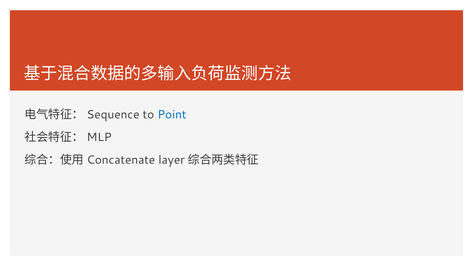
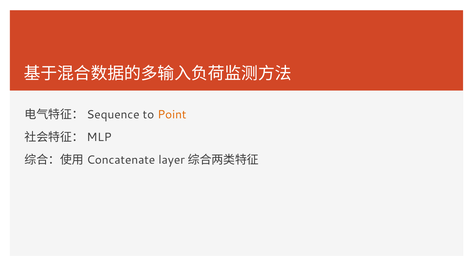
Point colour: blue -> orange
